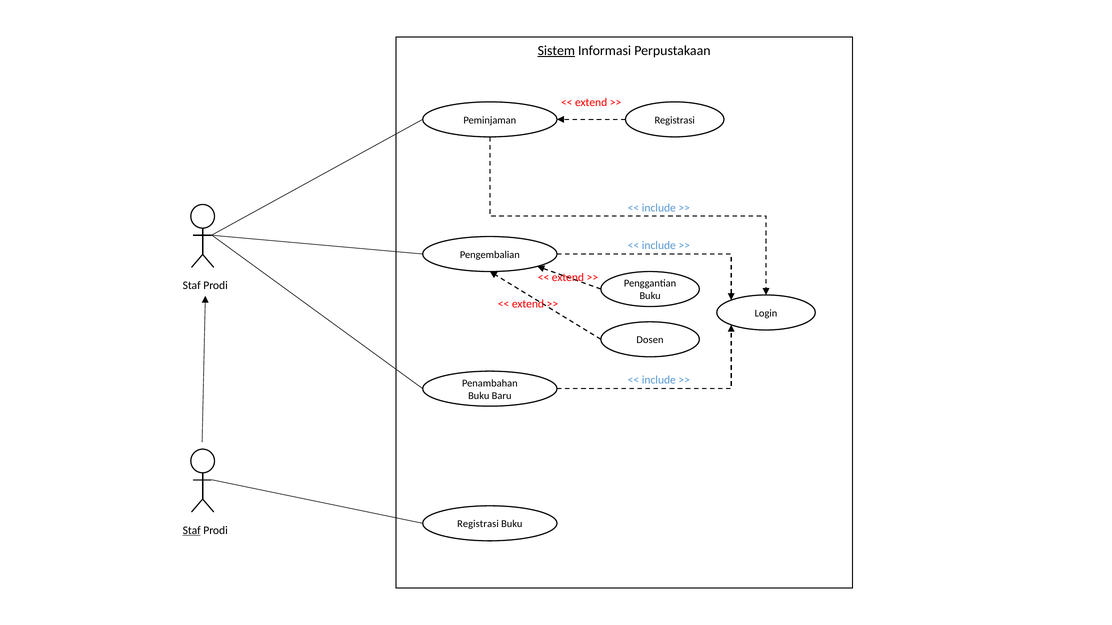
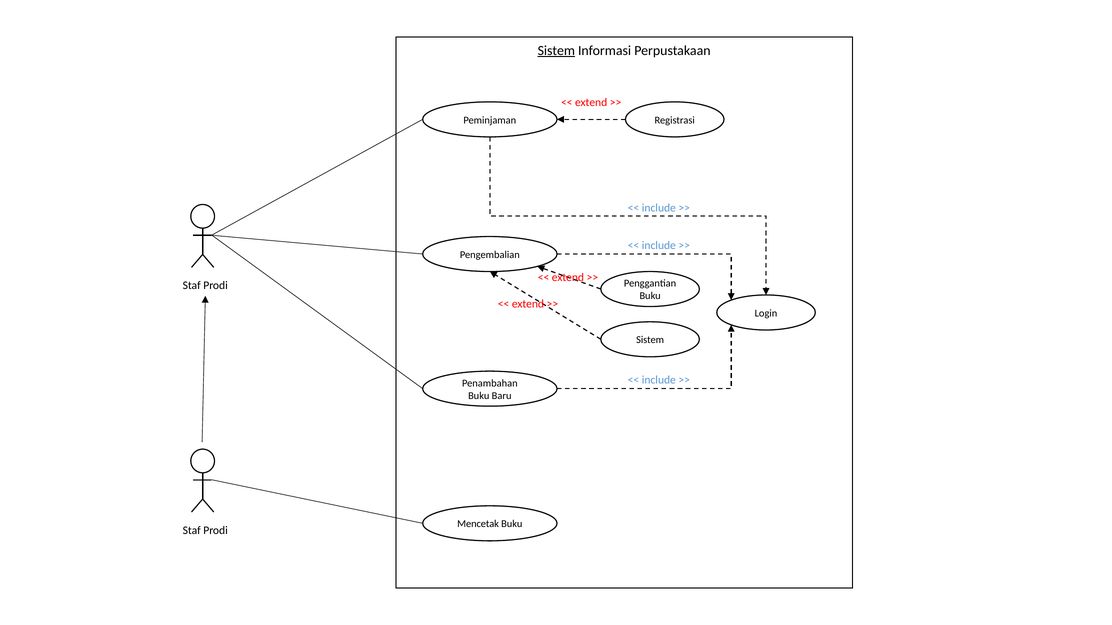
Dosen at (650, 340): Dosen -> Sistem
Registrasi at (478, 524): Registrasi -> Mencetak
Staf at (192, 531) underline: present -> none
